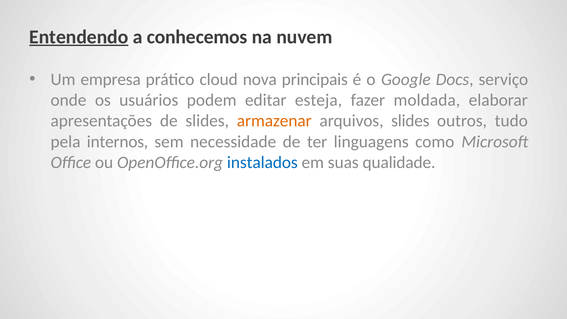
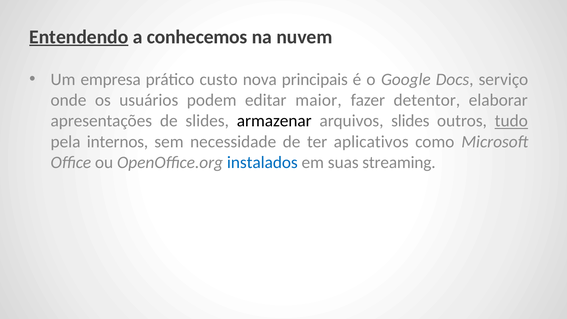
cloud: cloud -> custo
esteja: esteja -> maior
moldada: moldada -> detentor
armazenar colour: orange -> black
tudo underline: none -> present
linguagens: linguagens -> aplicativos
qualidade: qualidade -> streaming
